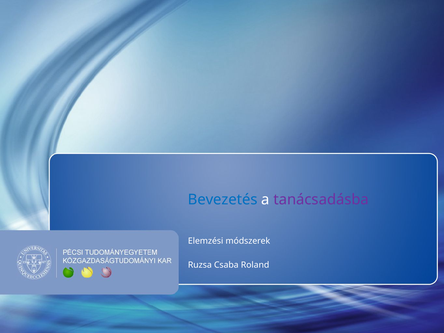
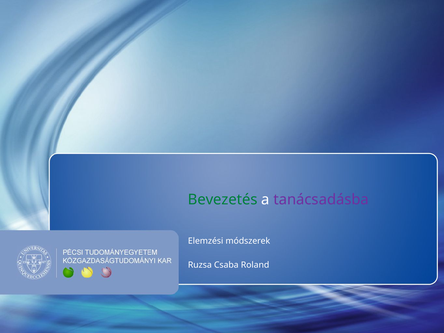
Bevezetés colour: blue -> green
